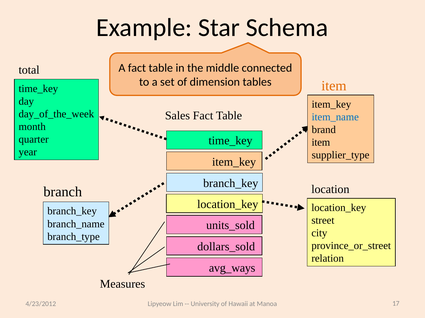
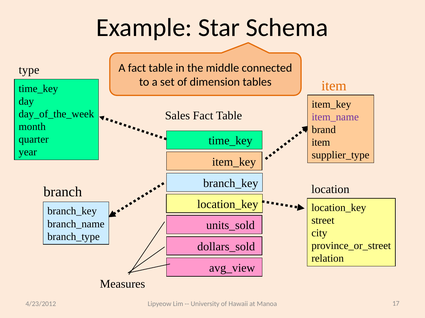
total: total -> type
item_name colour: blue -> purple
avg_ways: avg_ways -> avg_view
